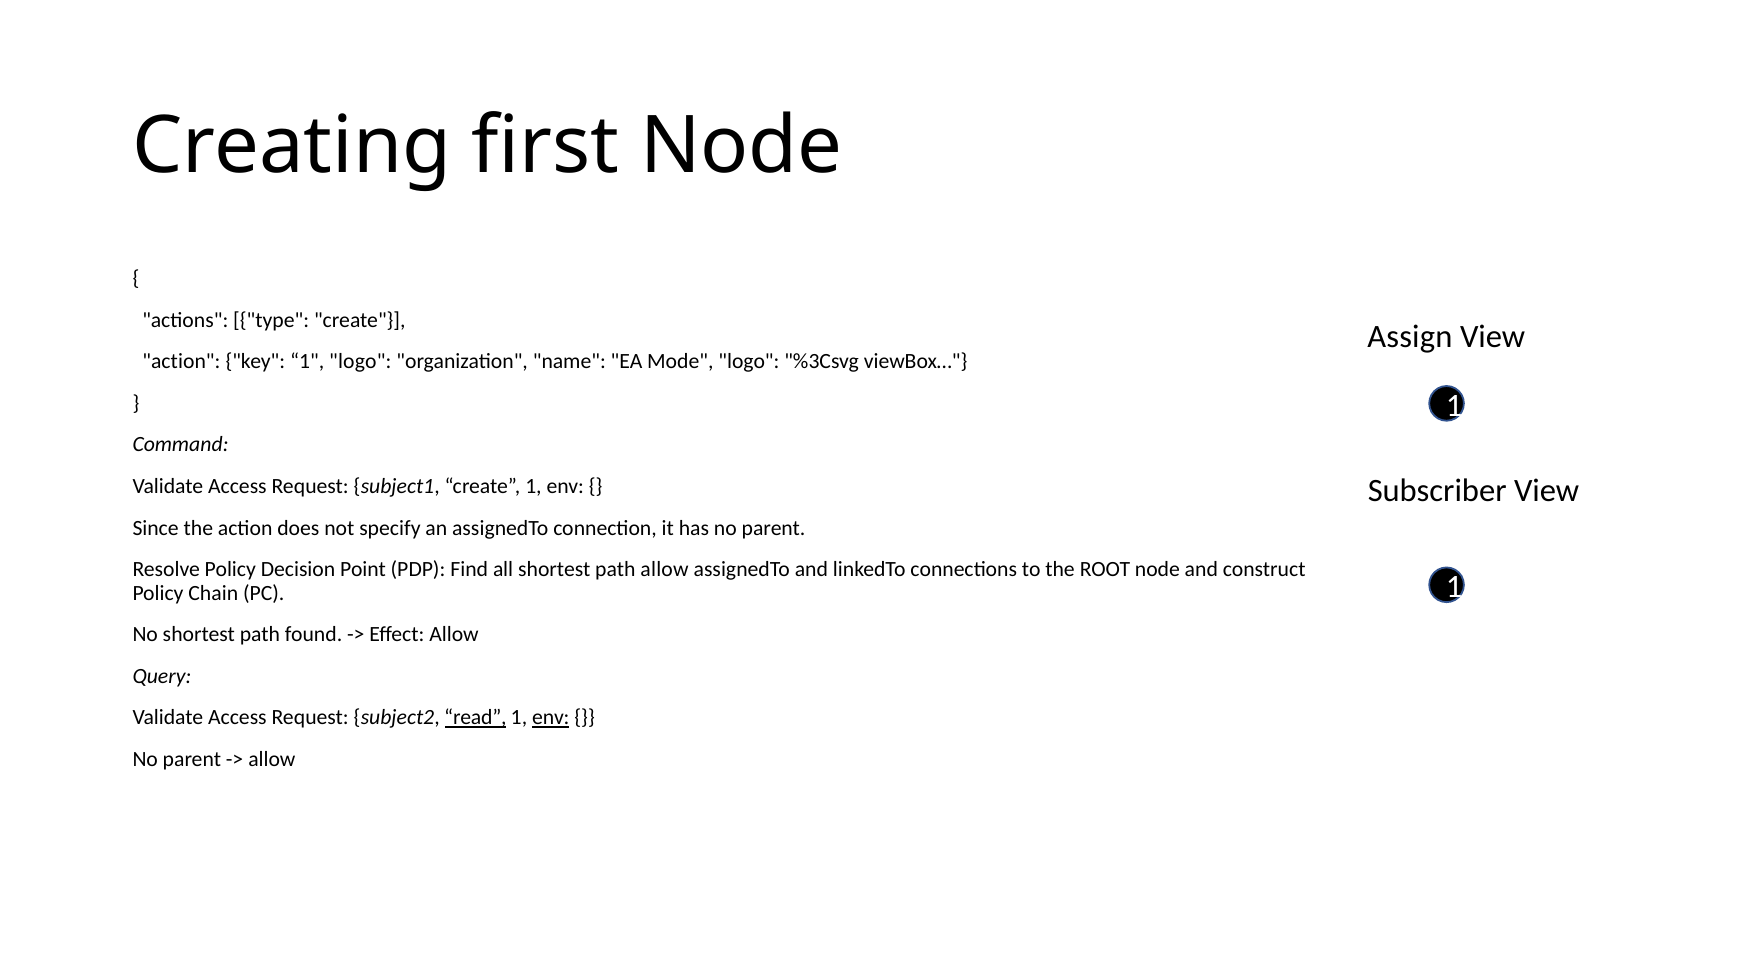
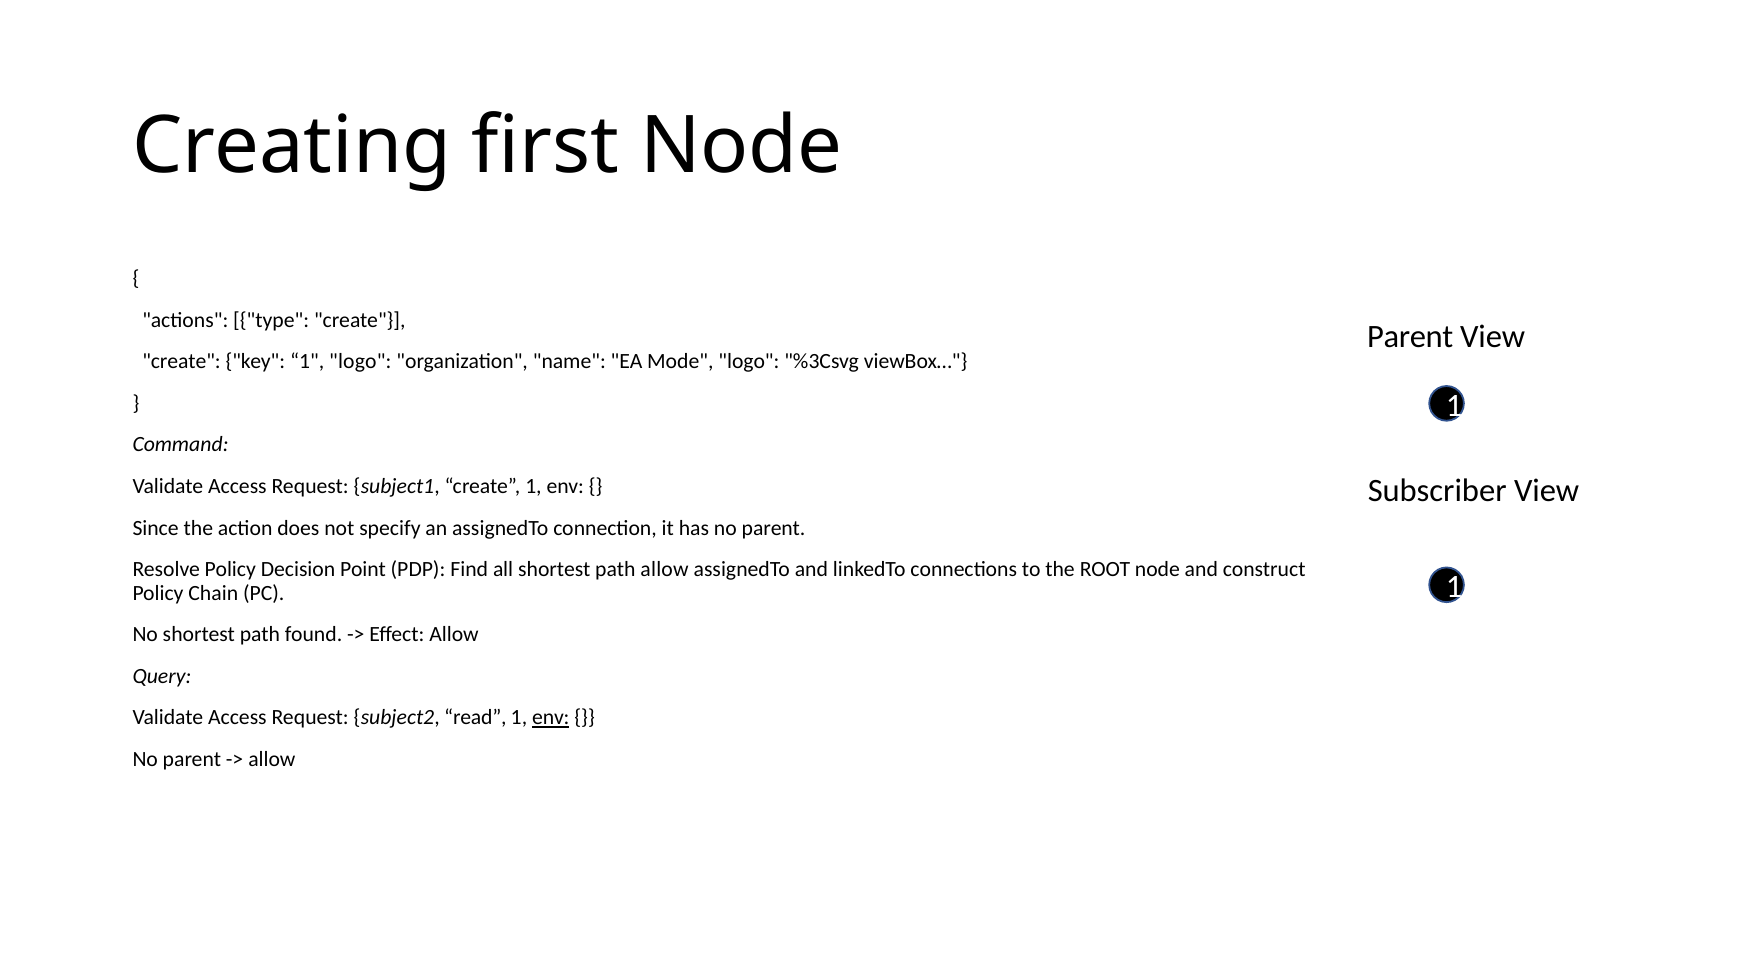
Assign at (1410, 336): Assign -> Parent
action at (181, 362): action -> create
read underline: present -> none
